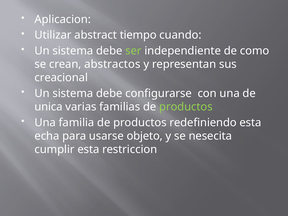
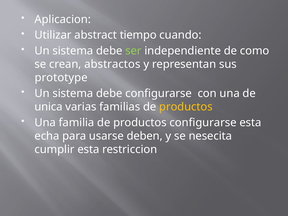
creacional: creacional -> prototype
productos at (186, 107) colour: light green -> yellow
productos redefiniendo: redefiniendo -> configurarse
objeto: objeto -> deben
